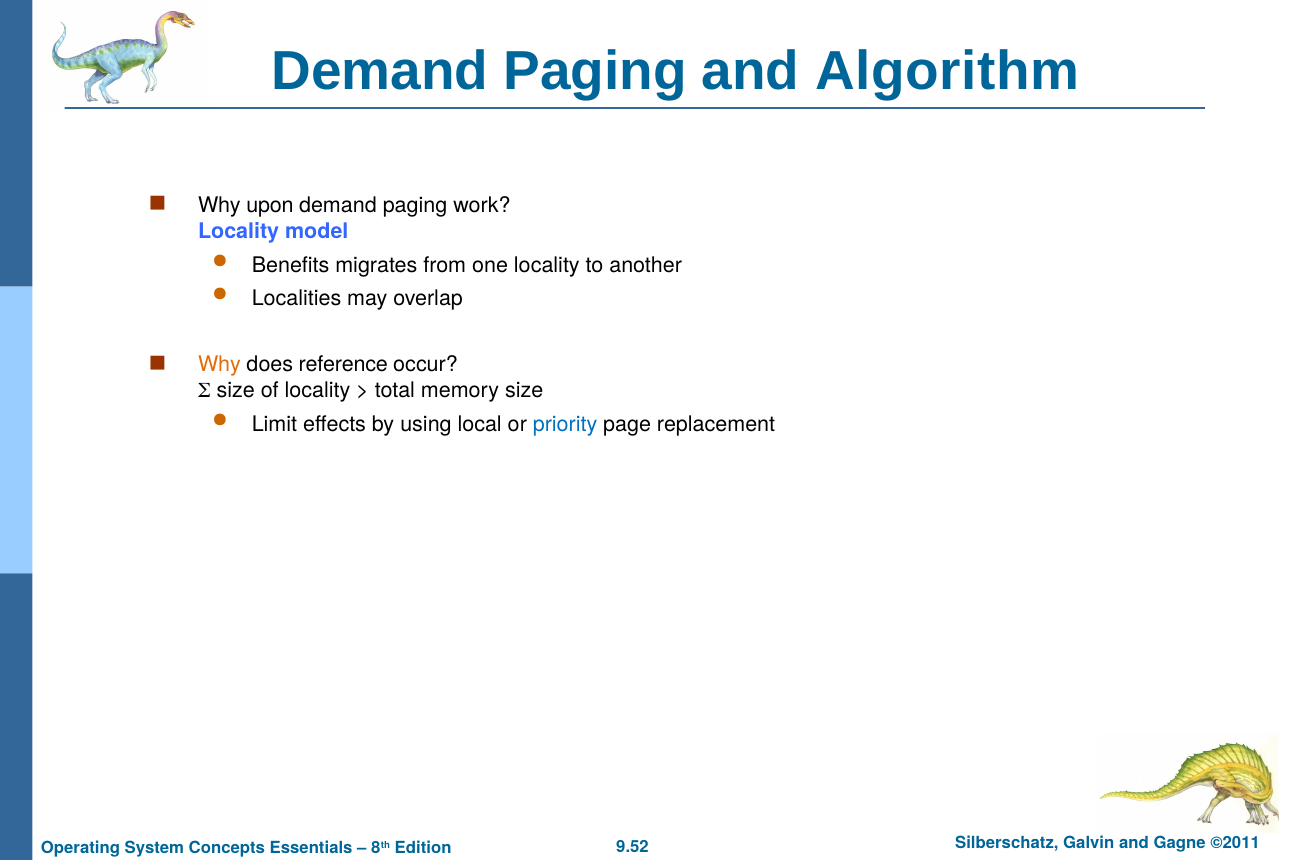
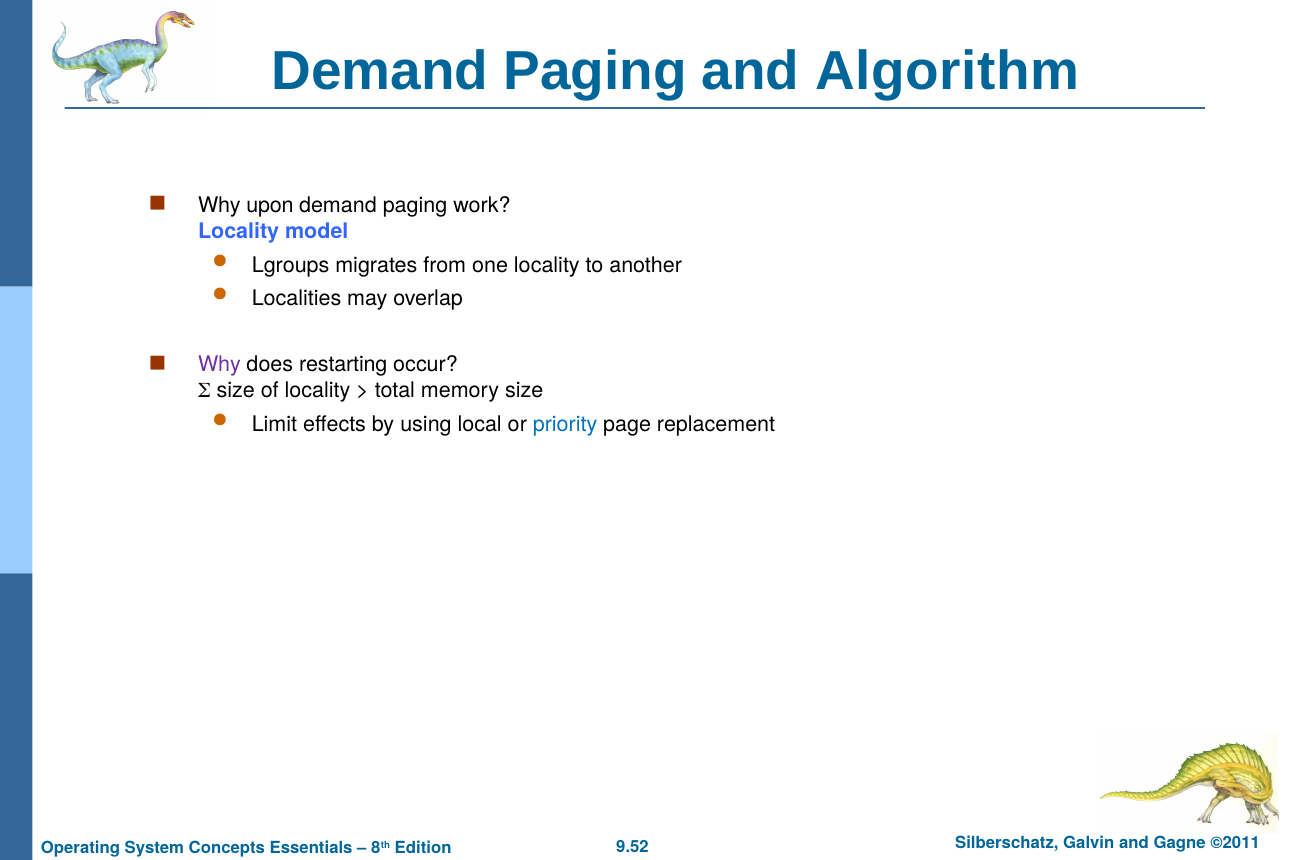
Benefits: Benefits -> Lgroups
Why at (219, 365) colour: orange -> purple
reference: reference -> restarting
